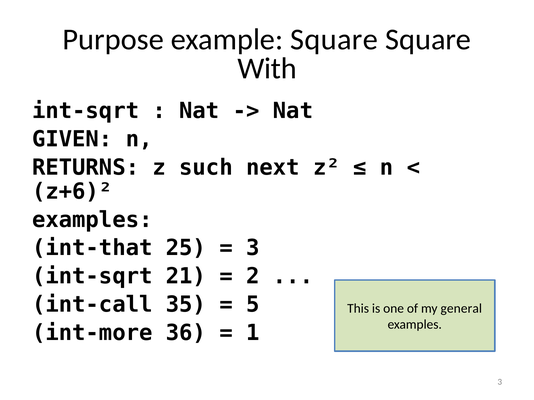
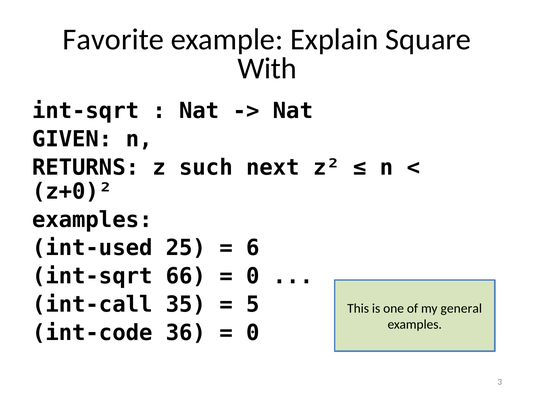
Purpose: Purpose -> Favorite
example Square: Square -> Explain
z+6)²: z+6)² -> z+0)²
int-that: int-that -> int-used
3 at (253, 248): 3 -> 6
21: 21 -> 66
2 at (253, 277): 2 -> 0
int-more: int-more -> int-code
1 at (253, 333): 1 -> 0
